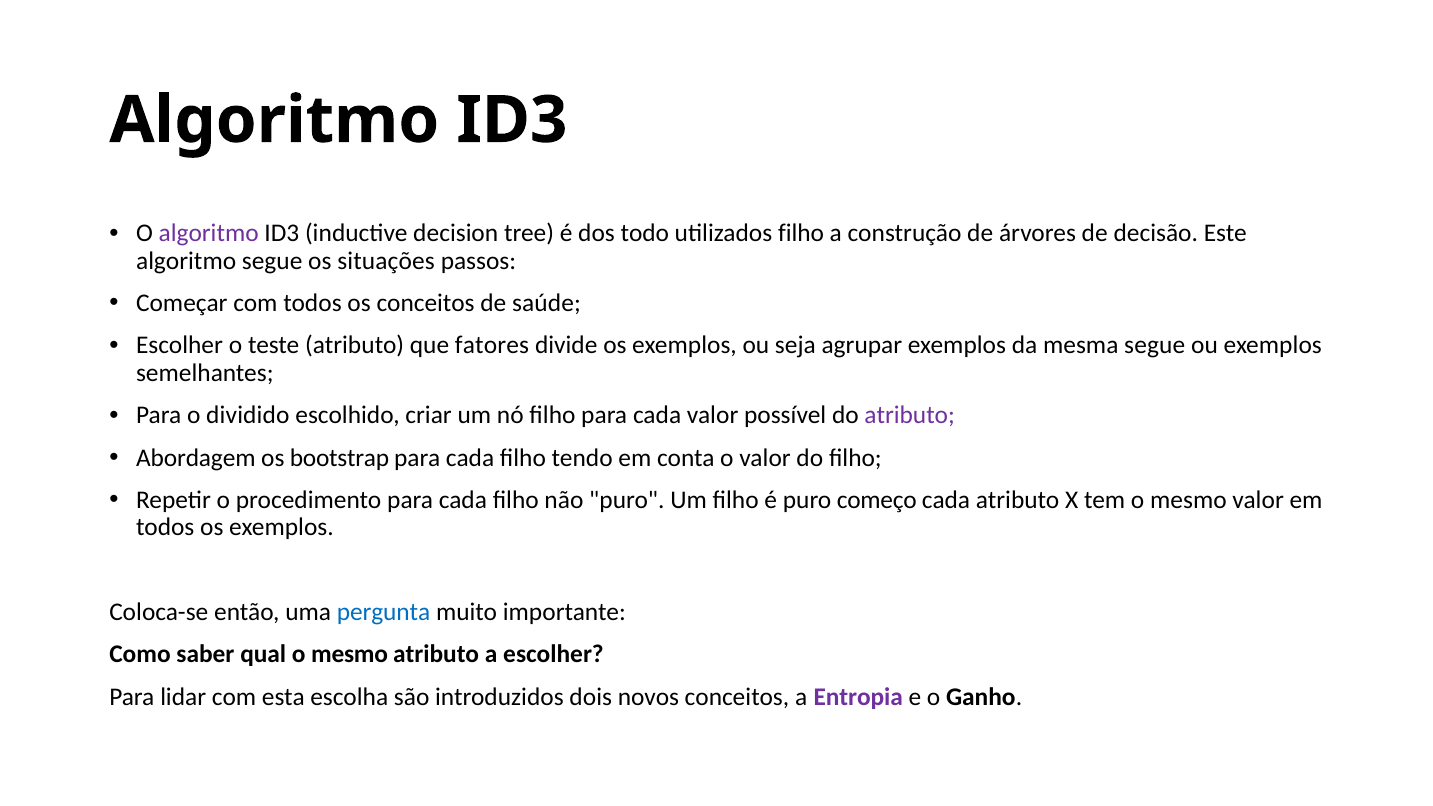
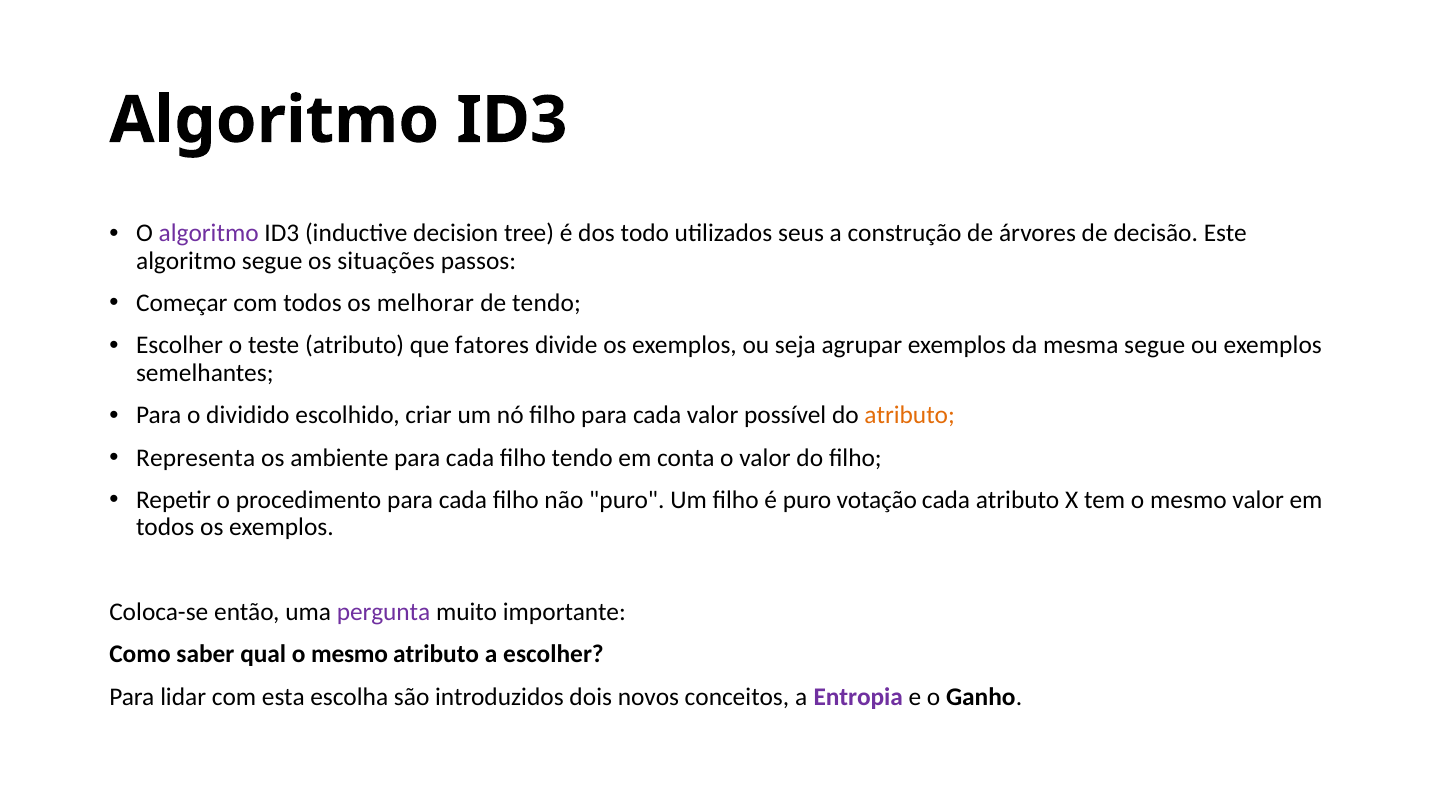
utilizados filho: filho -> seus
os conceitos: conceitos -> melhorar
de saúde: saúde -> tendo
atributo at (910, 415) colour: purple -> orange
Abordagem: Abordagem -> Representa
bootstrap: bootstrap -> ambiente
começo: começo -> votação
pergunta colour: blue -> purple
